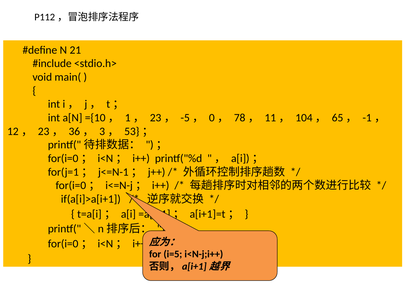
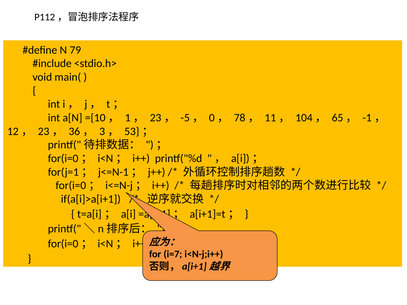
21: 21 -> 79
i=5: i=5 -> i=7
